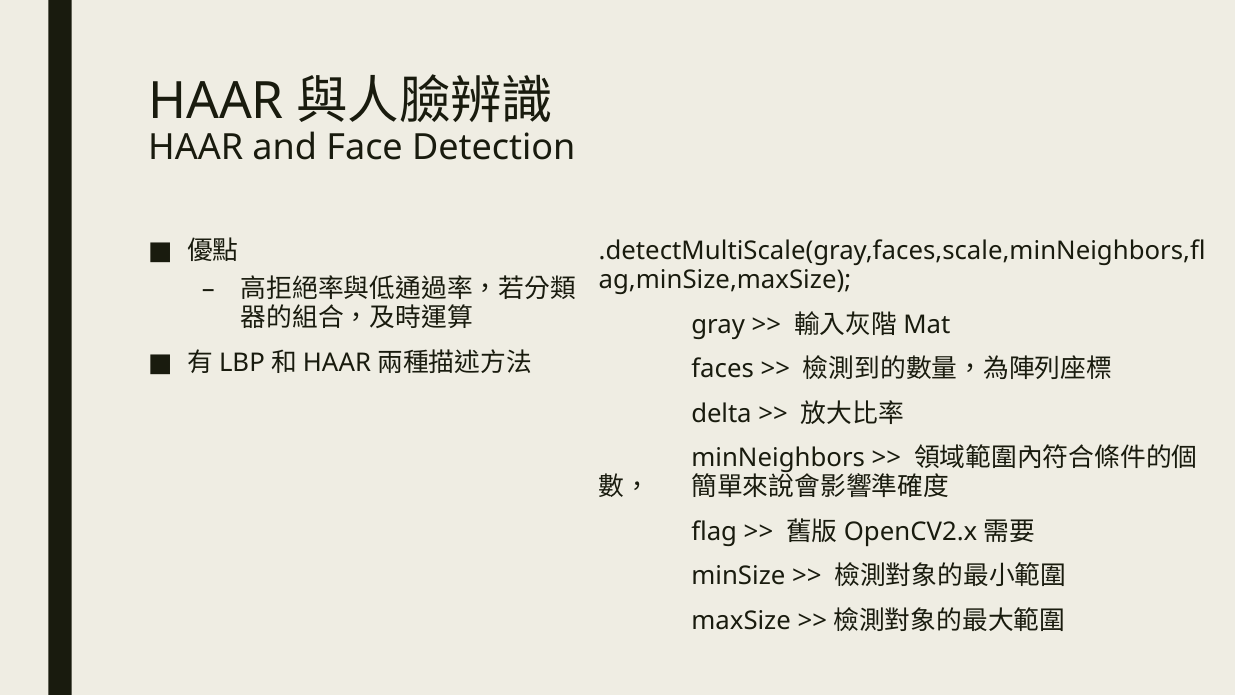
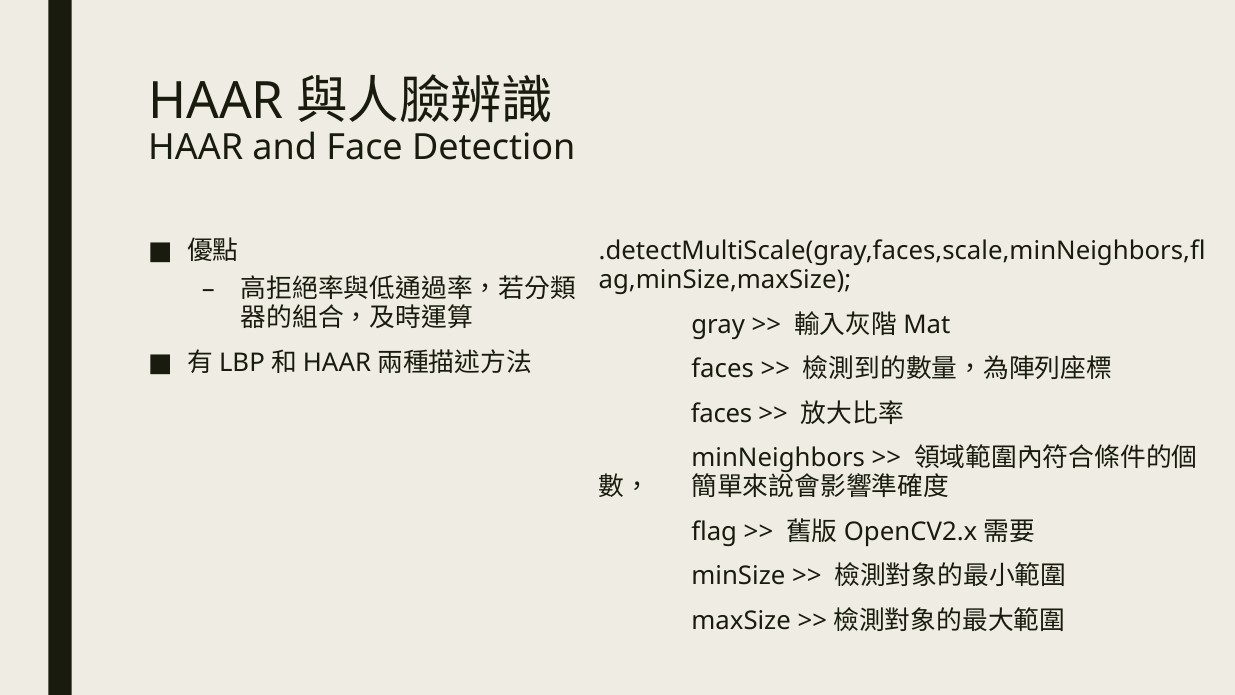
delta at (722, 413): delta -> faces
